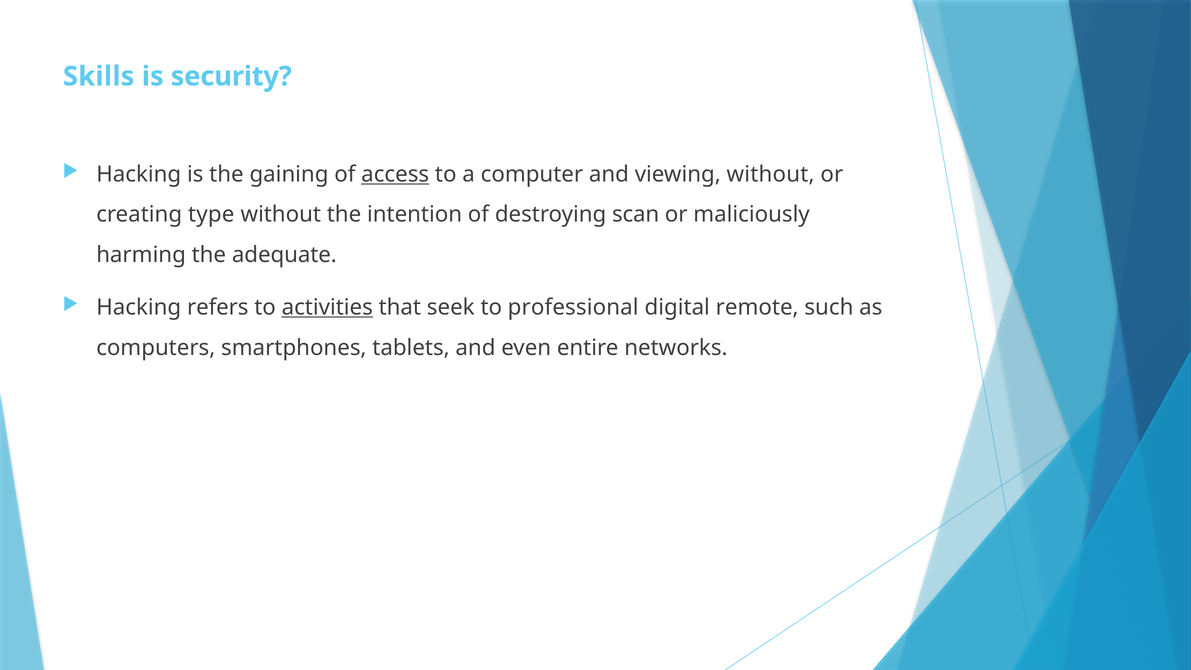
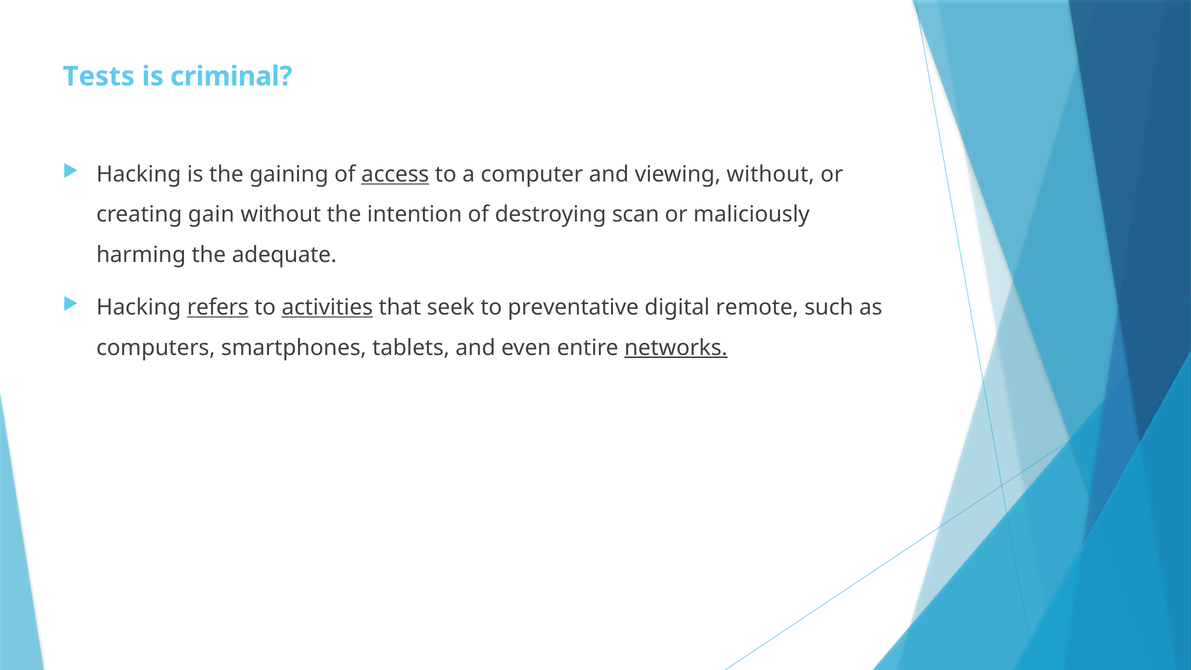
Skills: Skills -> Tests
security: security -> criminal
type: type -> gain
refers underline: none -> present
professional: professional -> preventative
networks underline: none -> present
